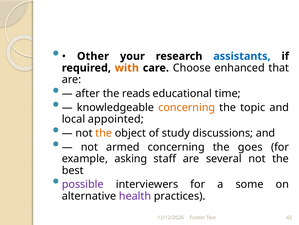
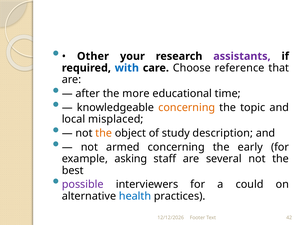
assistants colour: blue -> purple
with colour: orange -> blue
enhanced: enhanced -> reference
reads: reads -> more
appointed: appointed -> misplaced
discussions: discussions -> description
goes: goes -> early
some: some -> could
health colour: purple -> blue
